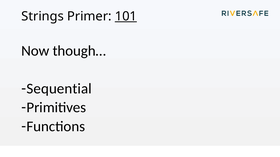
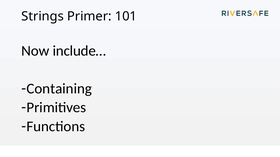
101 underline: present -> none
though…: though… -> include…
Sequential: Sequential -> Containing
